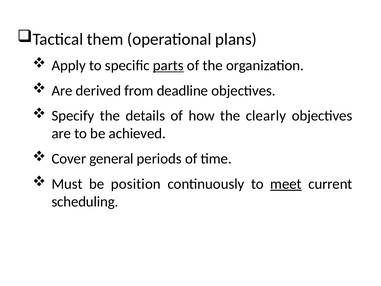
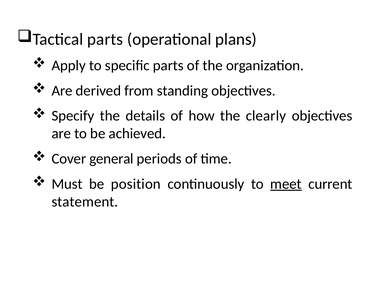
Tactical them: them -> parts
parts at (168, 65) underline: present -> none
deadline: deadline -> standing
scheduling: scheduling -> statement
